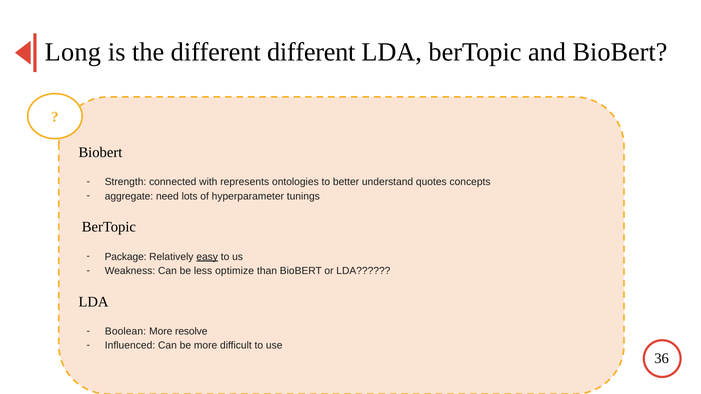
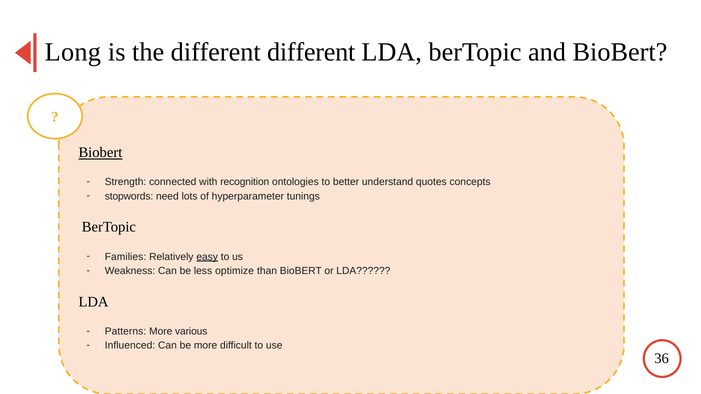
Biobert at (100, 153) underline: none -> present
represents: represents -> recognition
aggregate: aggregate -> stopwords
Package: Package -> Families
Boolean: Boolean -> Patterns
resolve: resolve -> various
